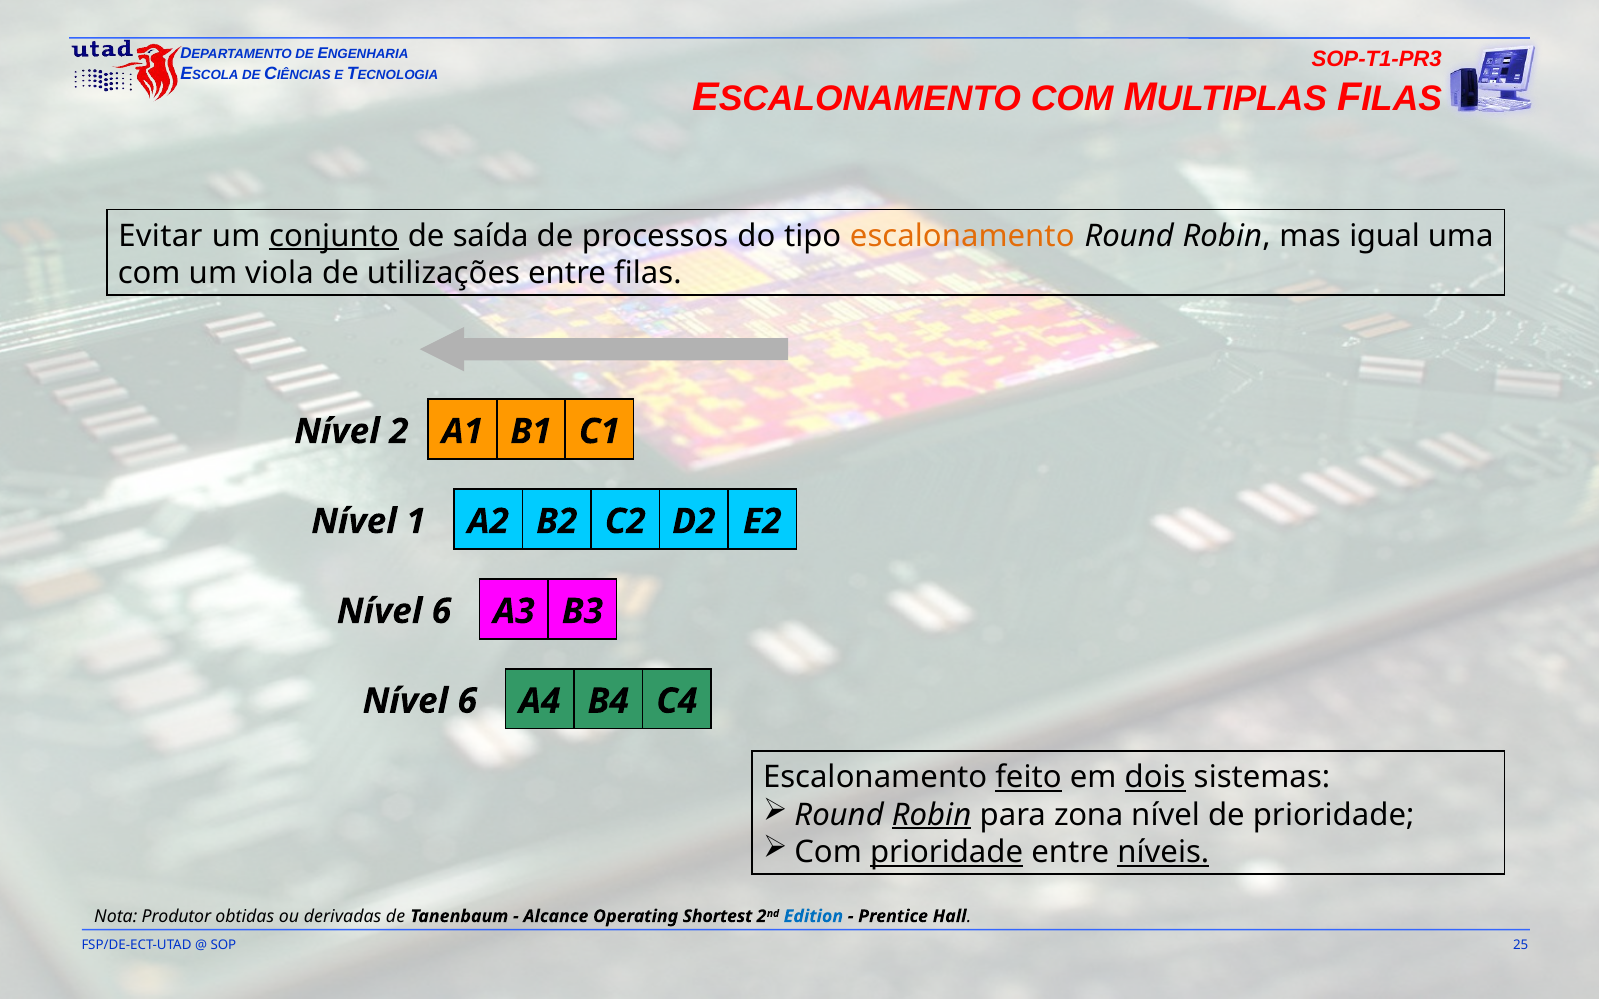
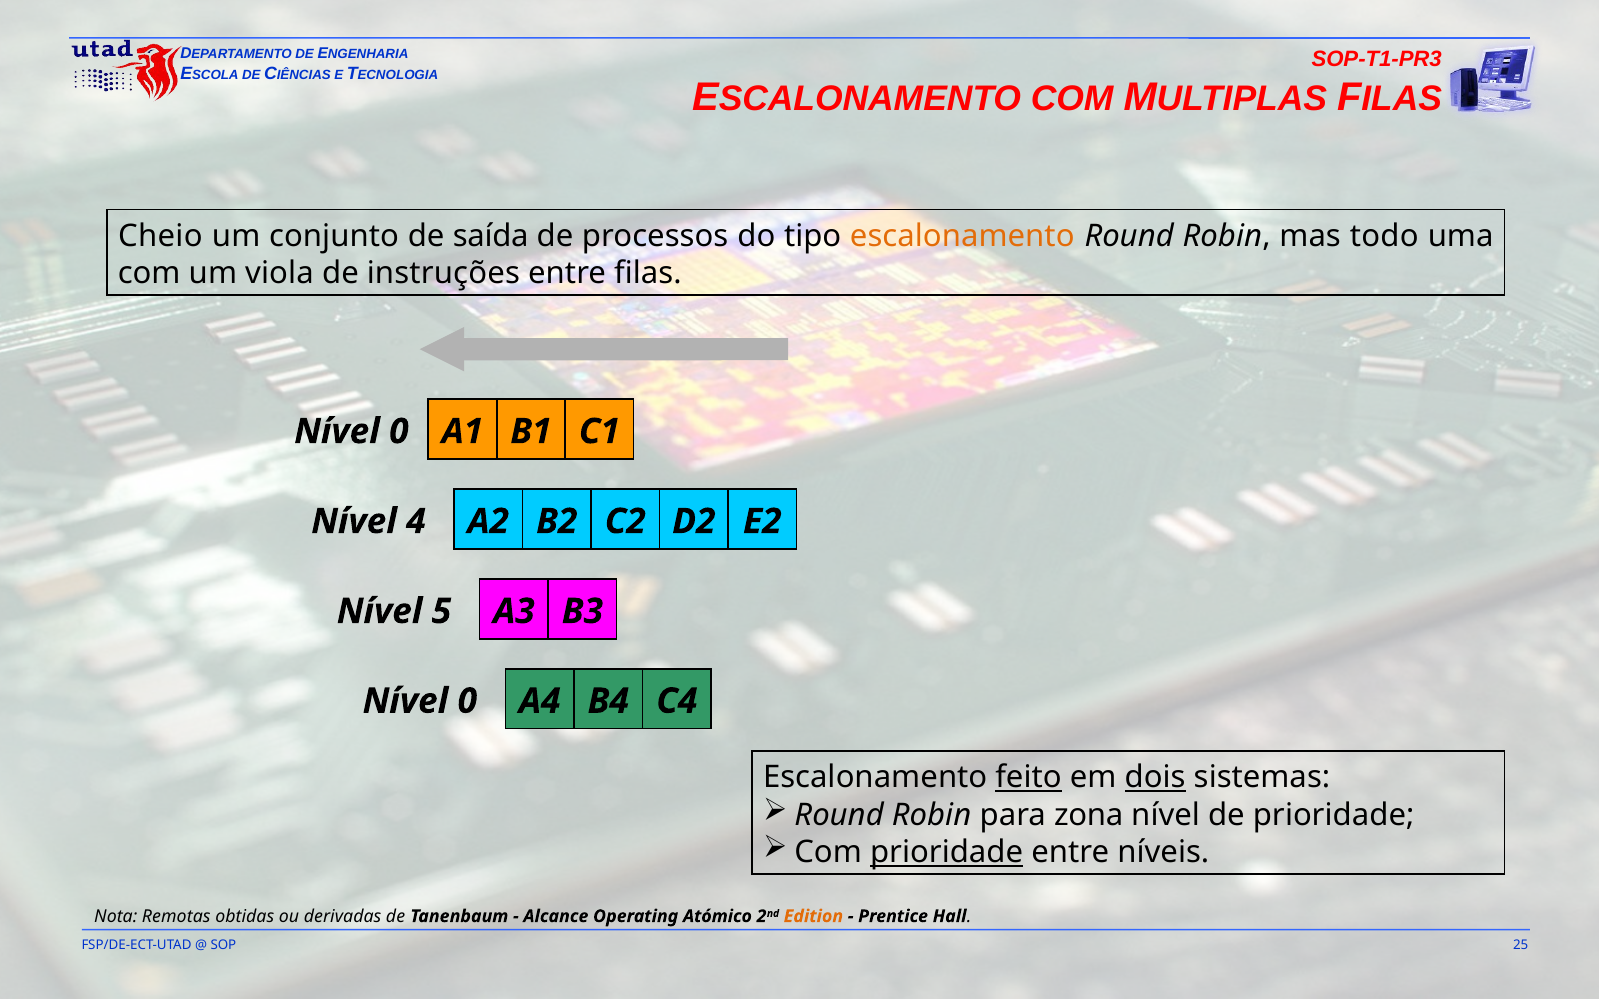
Evitar: Evitar -> Cheio
conjunto underline: present -> none
igual: igual -> todo
utilizações: utilizações -> instruções
2 at (399, 432): 2 -> 0
1: 1 -> 4
6 at (442, 612): 6 -> 5
6 at (467, 701): 6 -> 0
Robin at (932, 815) underline: present -> none
níveis underline: present -> none
Produtor: Produtor -> Remotas
Shortest: Shortest -> Atómico
Edition colour: blue -> orange
